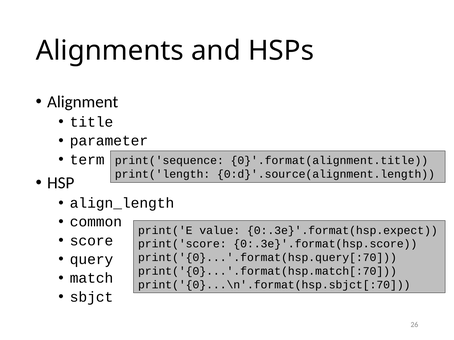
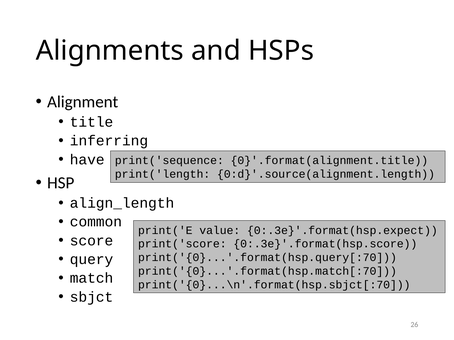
parameter: parameter -> inferring
term: term -> have
